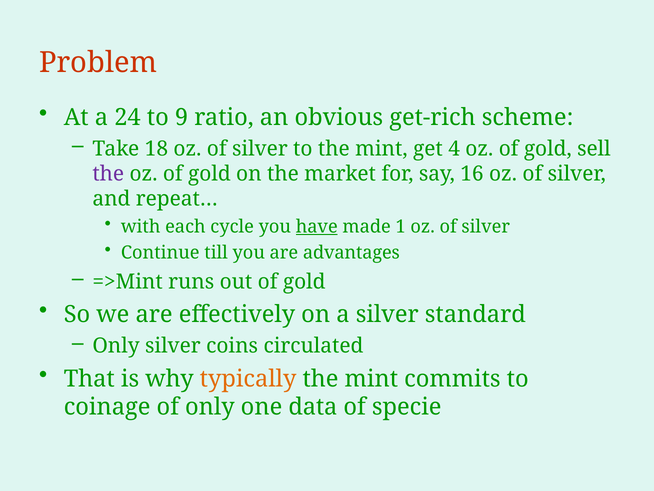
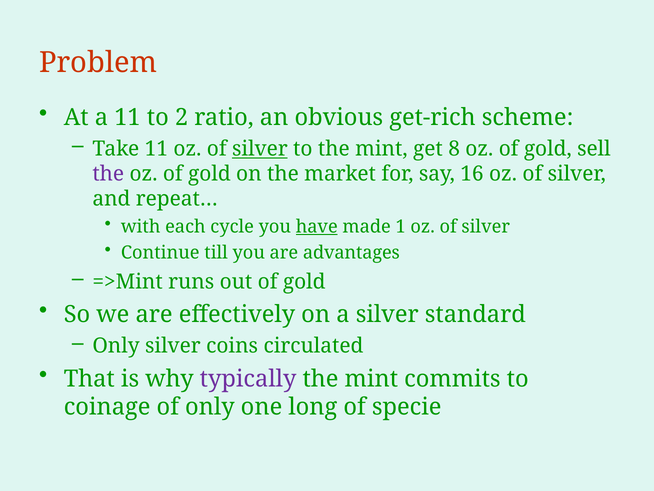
a 24: 24 -> 11
9: 9 -> 2
Take 18: 18 -> 11
silver at (260, 149) underline: none -> present
4: 4 -> 8
typically colour: orange -> purple
data: data -> long
